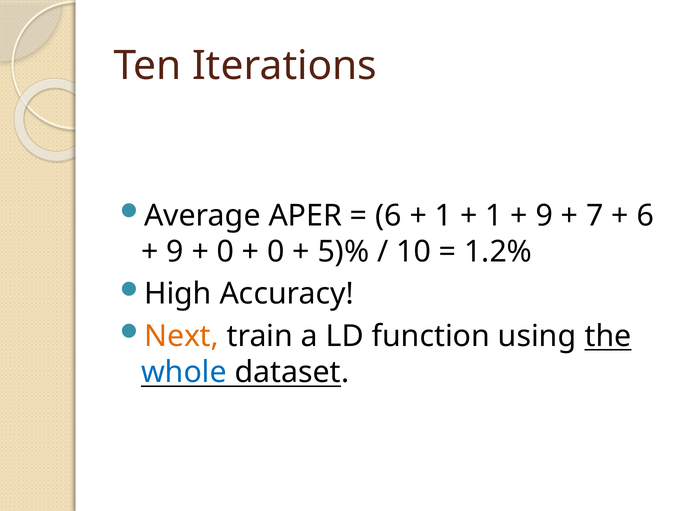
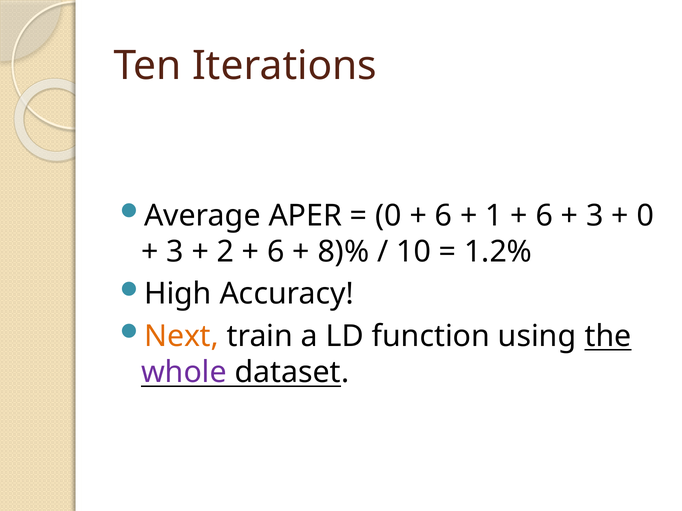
6 at (388, 216): 6 -> 0
1 at (443, 216): 1 -> 6
9 at (544, 216): 9 -> 6
7 at (595, 216): 7 -> 3
6 at (645, 216): 6 -> 0
9 at (175, 252): 9 -> 3
0 at (225, 252): 0 -> 2
0 at (276, 252): 0 -> 6
5)%: 5)% -> 8)%
whole colour: blue -> purple
